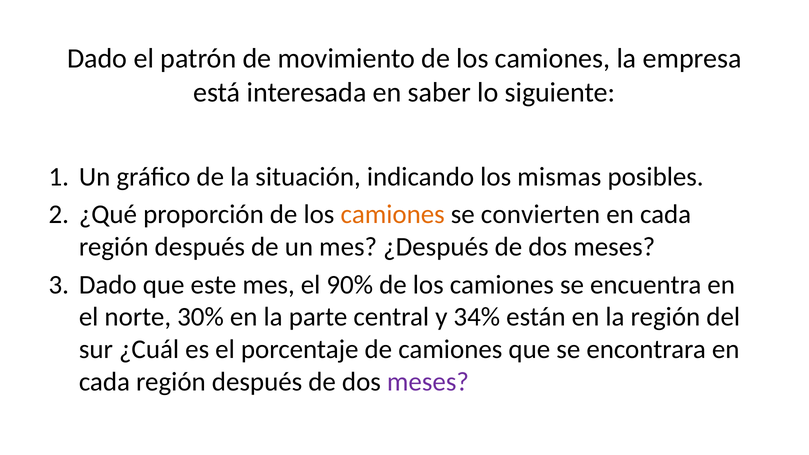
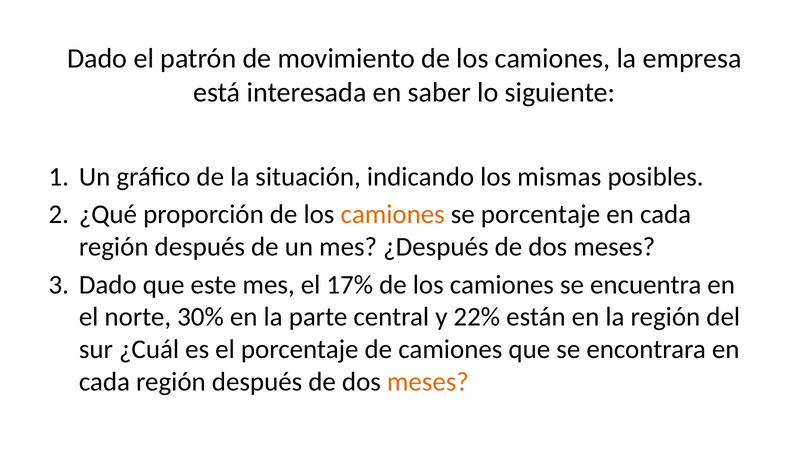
se convierten: convierten -> porcentaje
90%: 90% -> 17%
34%: 34% -> 22%
meses at (428, 382) colour: purple -> orange
